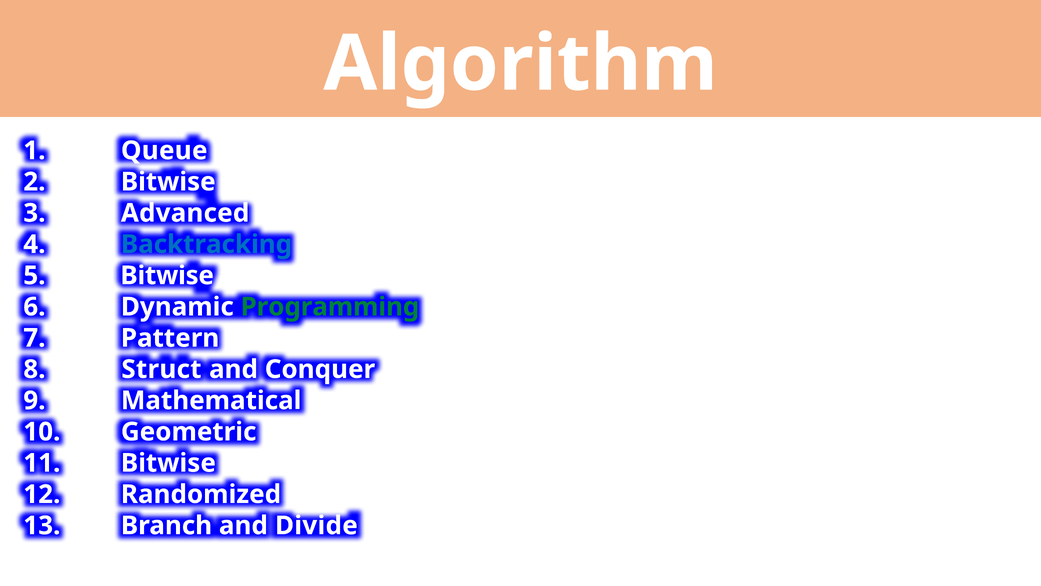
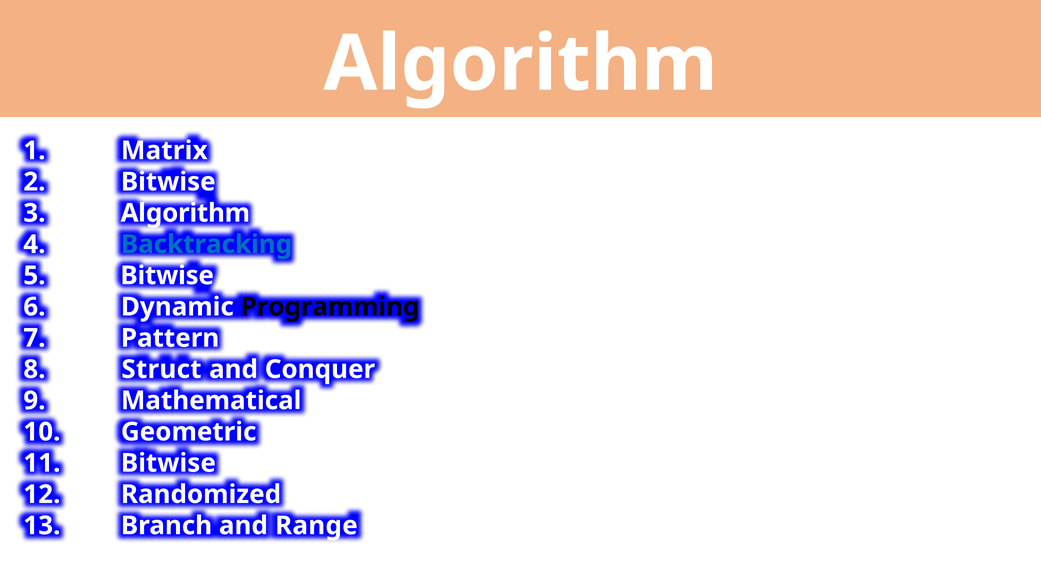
Queue: Queue -> Matrix
Advanced at (185, 213): Advanced -> Algorithm
Programming colour: green -> black
Divide: Divide -> Range
